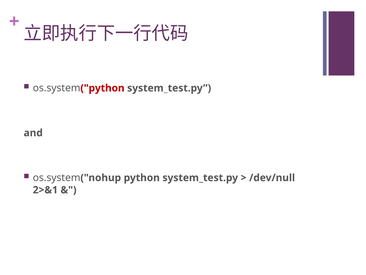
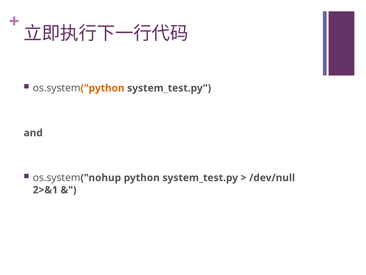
python at (102, 88) colour: red -> orange
